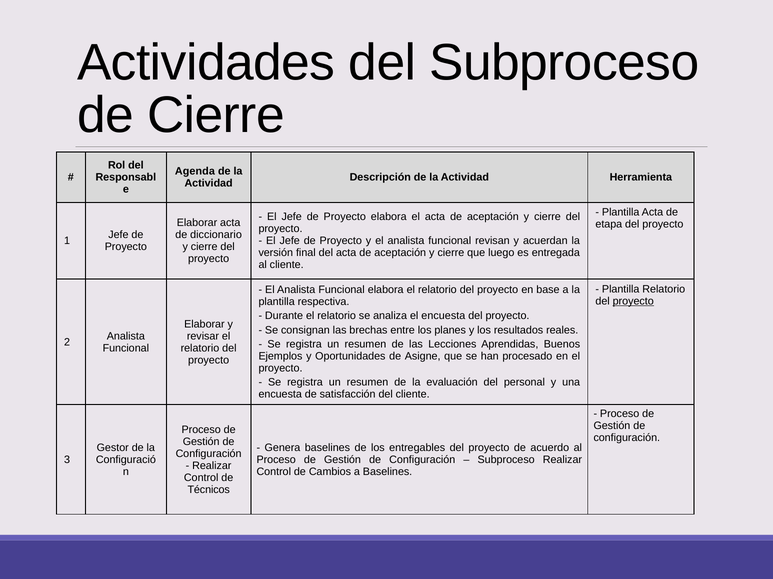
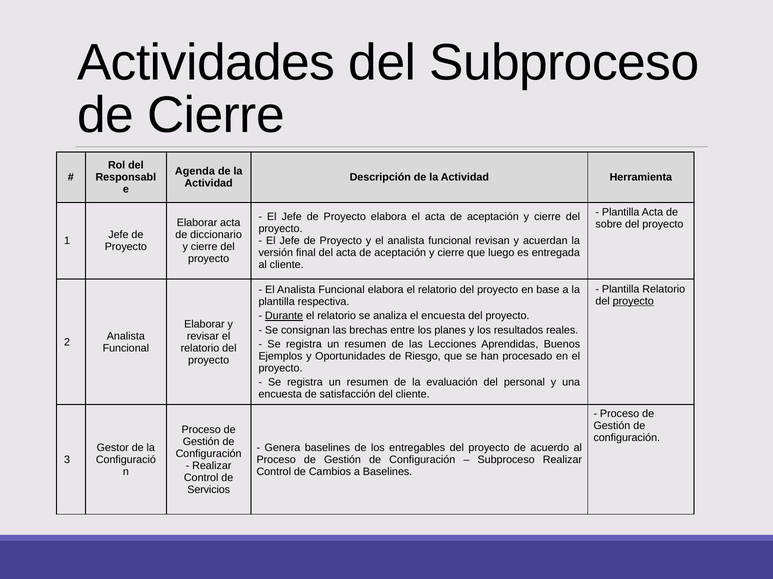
etapa: etapa -> sobre
Durante underline: none -> present
Asigne: Asigne -> Riesgo
Técnicos: Técnicos -> Servicios
